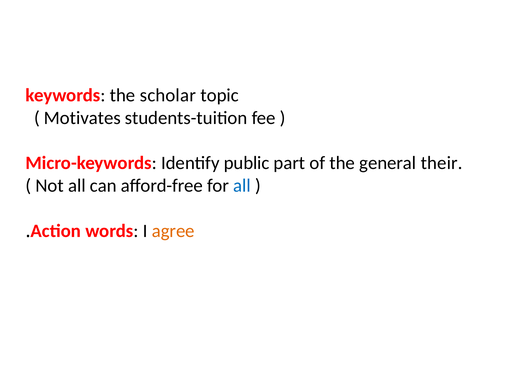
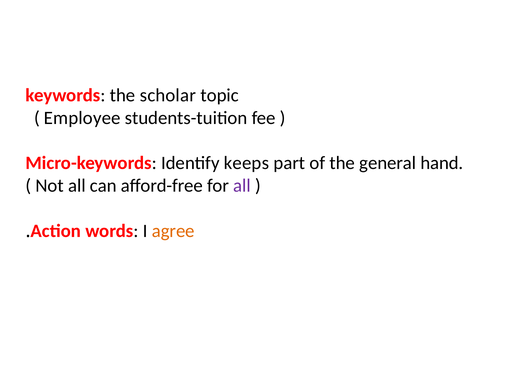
Motivates: Motivates -> Employee
public: public -> keeps
their: their -> hand
all at (242, 186) colour: blue -> purple
